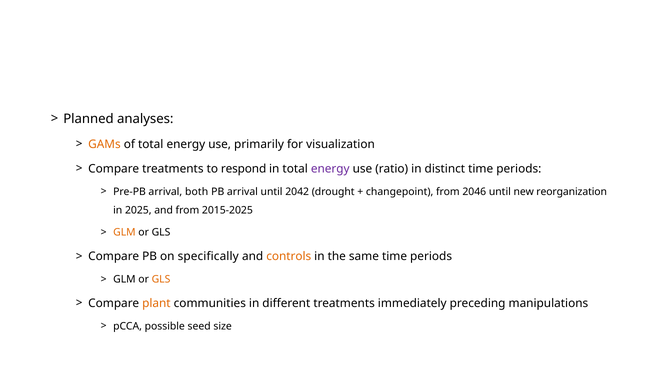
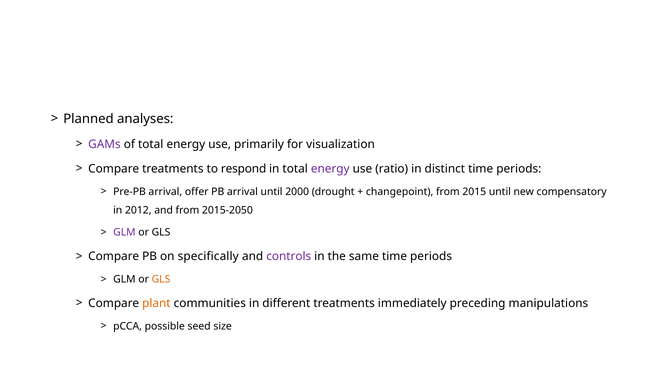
GAMs colour: orange -> purple
both: both -> offer
2042: 2042 -> 2000
2046: 2046 -> 2015
reorganization: reorganization -> compensatory
2025: 2025 -> 2012
2015-2025: 2015-2025 -> 2015-2050
GLM at (124, 233) colour: orange -> purple
controls colour: orange -> purple
